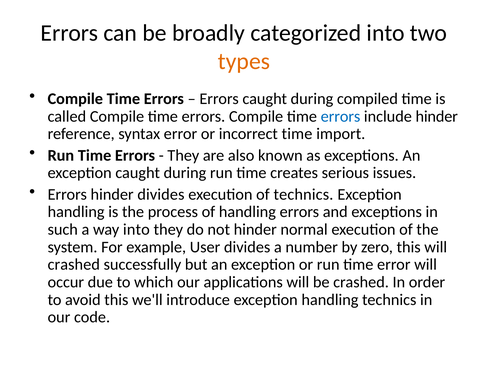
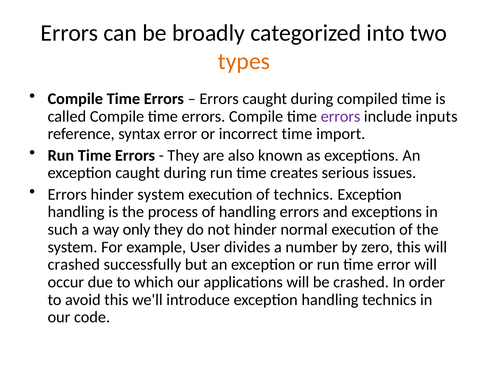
errors at (340, 116) colour: blue -> purple
include hinder: hinder -> inputs
hinder divides: divides -> system
way into: into -> only
